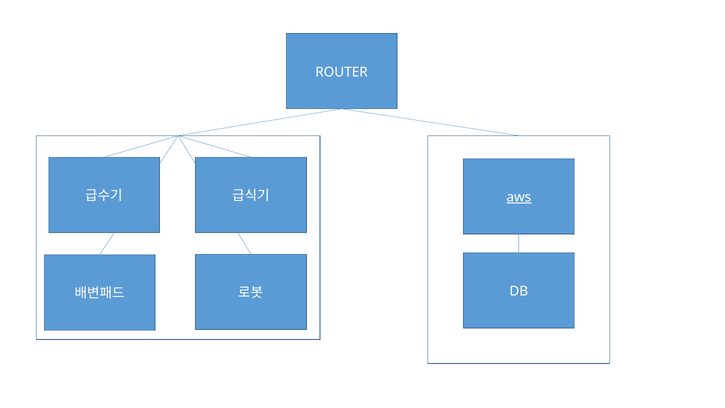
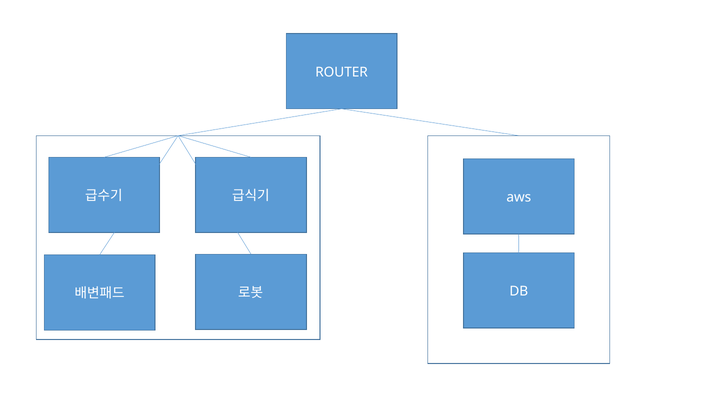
aws underline: present -> none
